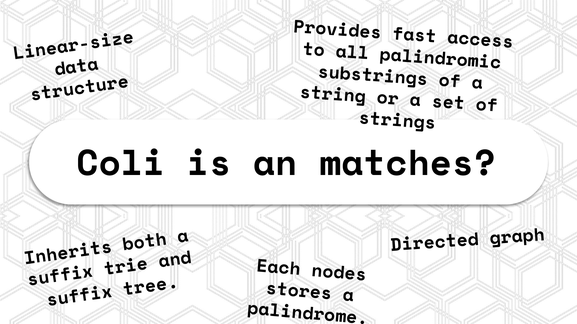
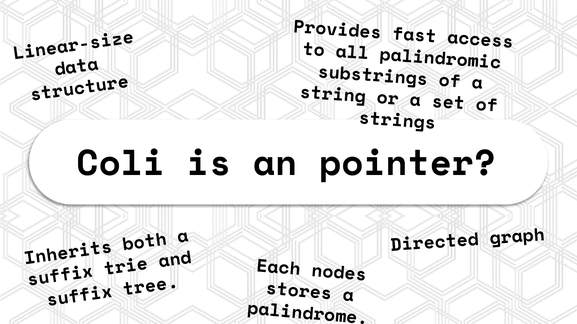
matches: matches -> pointer
